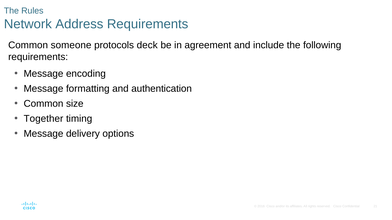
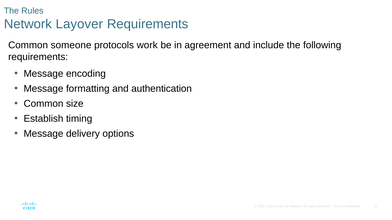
Address: Address -> Layover
deck: deck -> work
Together: Together -> Establish
